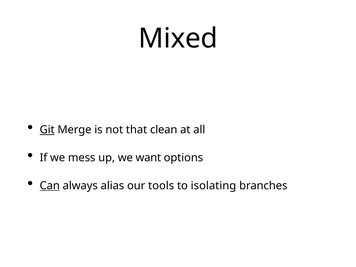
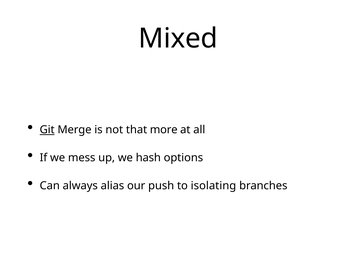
clean: clean -> more
want: want -> hash
Can underline: present -> none
tools: tools -> push
